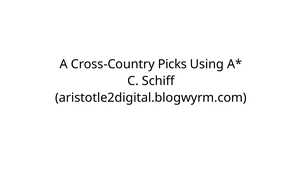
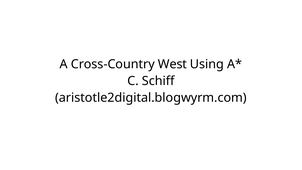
Picks: Picks -> West
